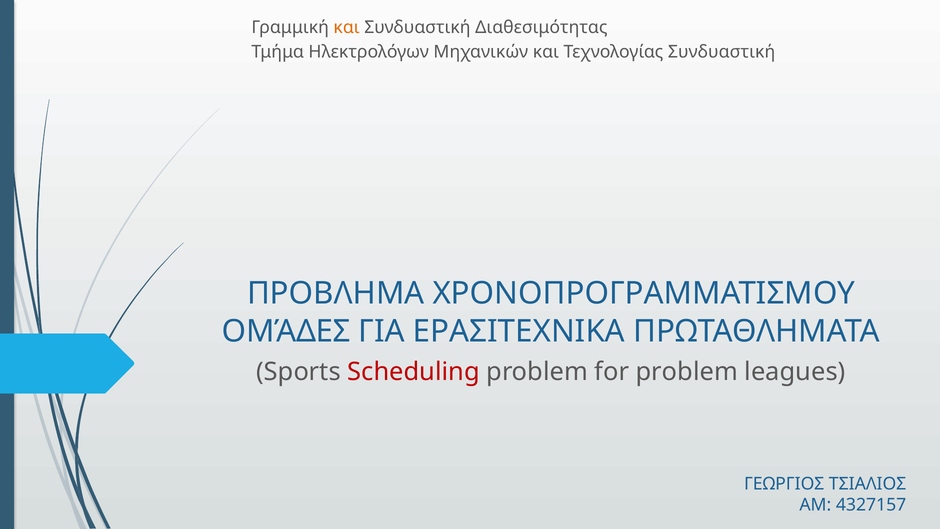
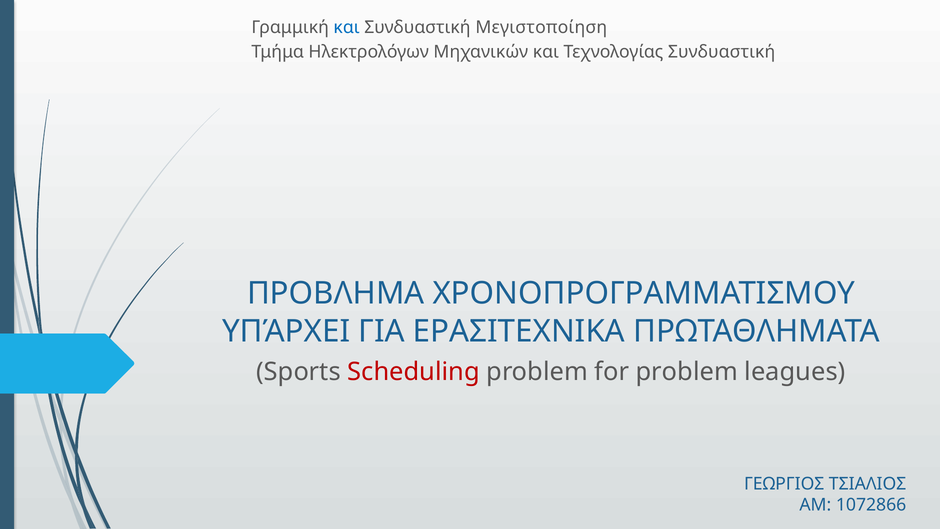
και at (347, 27) colour: orange -> blue
Διαθεσιμότητας: Διαθεσιμότητας -> Μεγιστοποίηση
ΟΜΆΔΕΣ: ΟΜΆΔΕΣ -> ΥΠΆΡΧΕΙ
4327157: 4327157 -> 1072866
